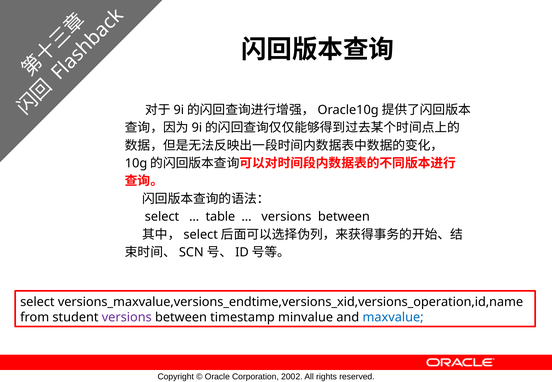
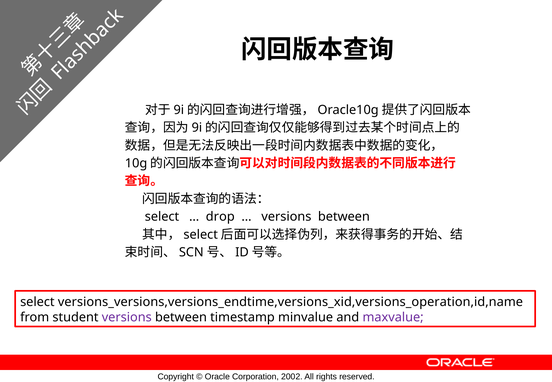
table: table -> drop
versions_maxvalue,versions_endtime,versions_xid,versions_operation,id,name: versions_maxvalue,versions_endtime,versions_xid,versions_operation,id,name -> versions_versions,versions_endtime,versions_xid,versions_operation,id,name
maxvalue colour: blue -> purple
